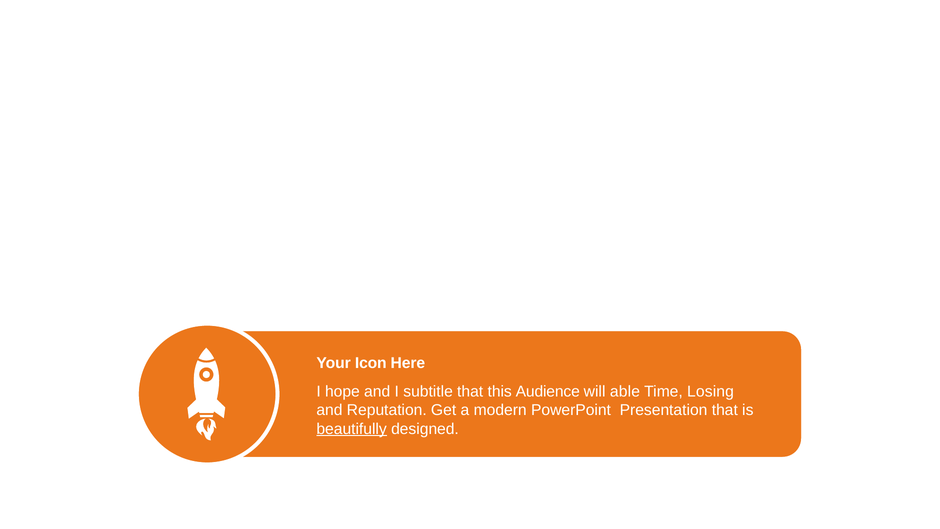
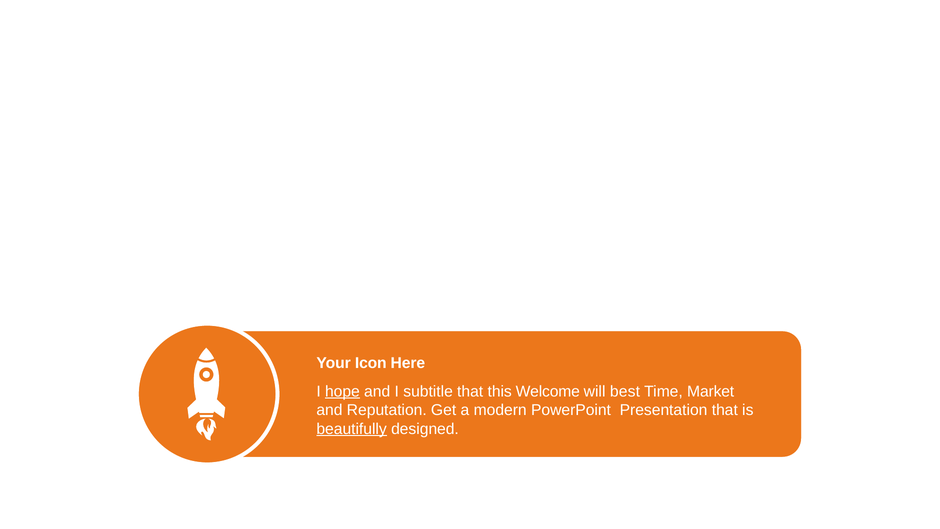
hope underline: none -> present
Audience: Audience -> Welcome
able: able -> best
Losing: Losing -> Market
